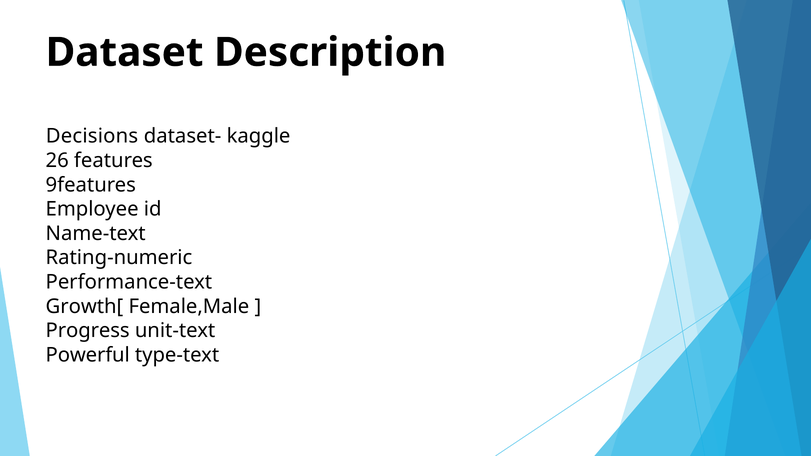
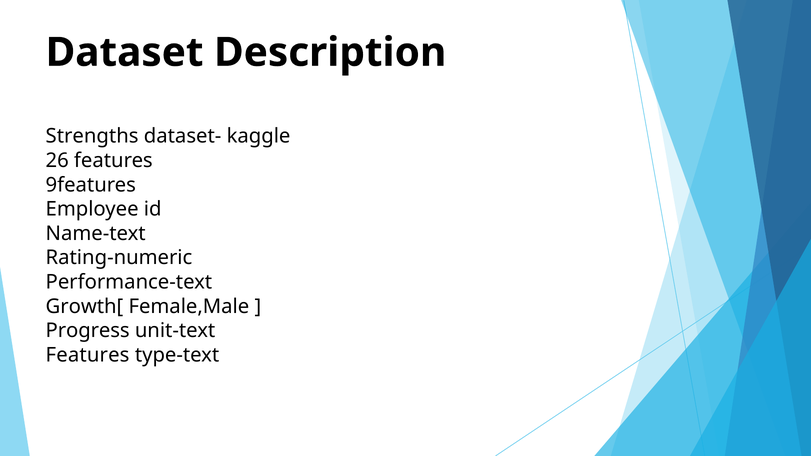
Decisions: Decisions -> Strengths
Powerful at (88, 355): Powerful -> Features
